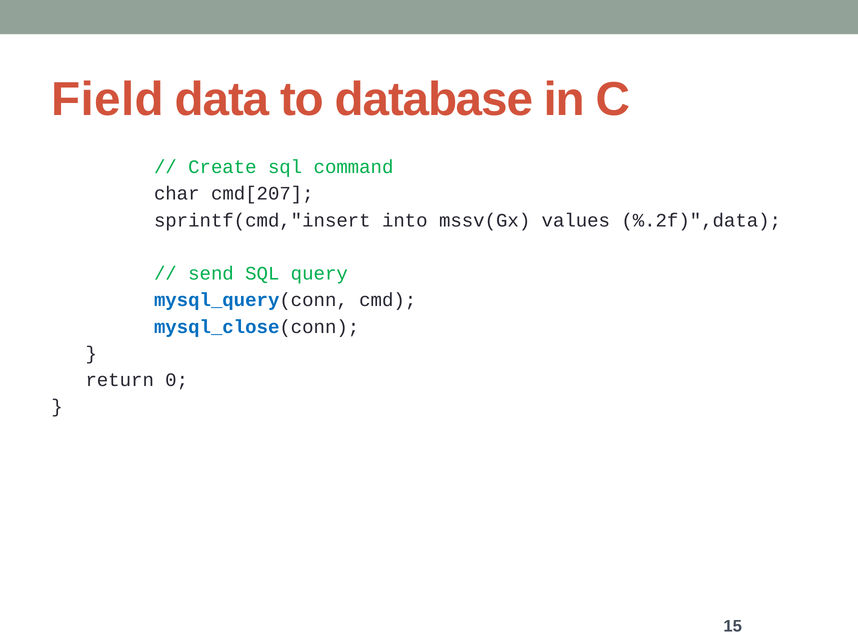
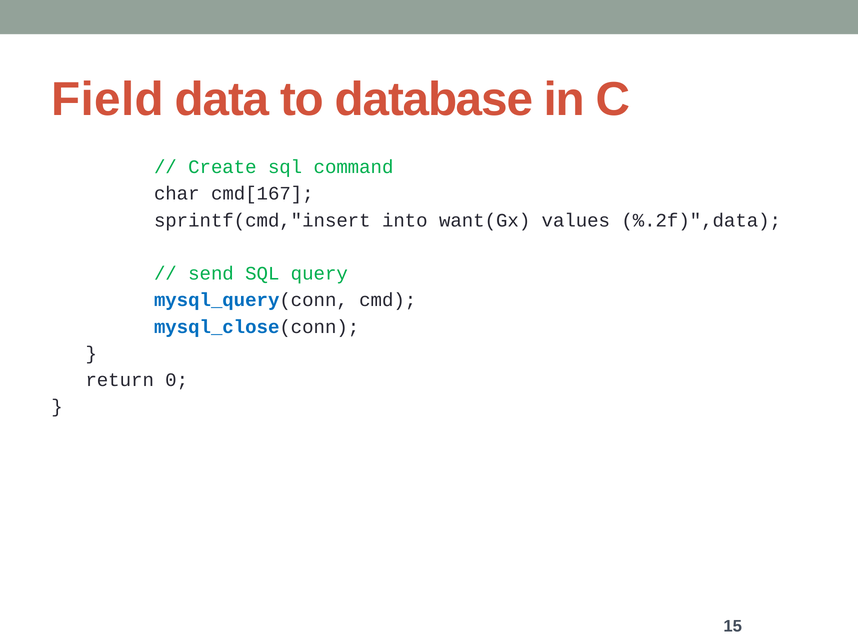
cmd[207: cmd[207 -> cmd[167
mssv(Gx: mssv(Gx -> want(Gx
